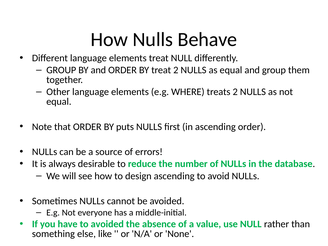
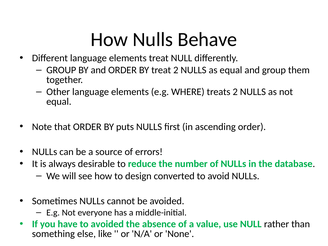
design ascending: ascending -> converted
